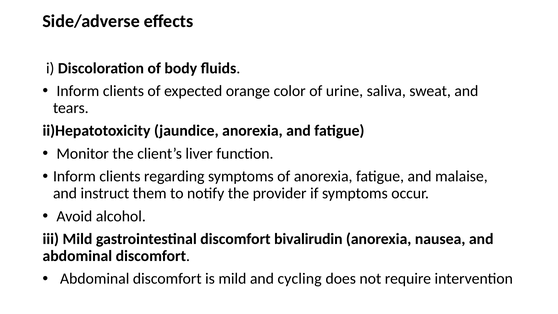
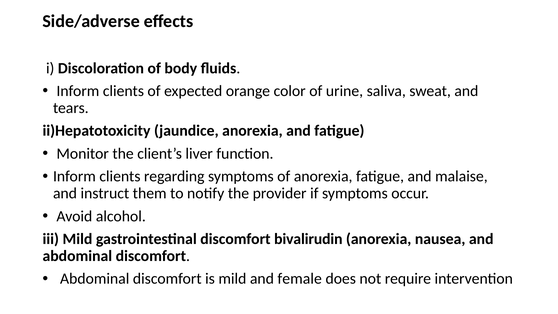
cycling: cycling -> female
